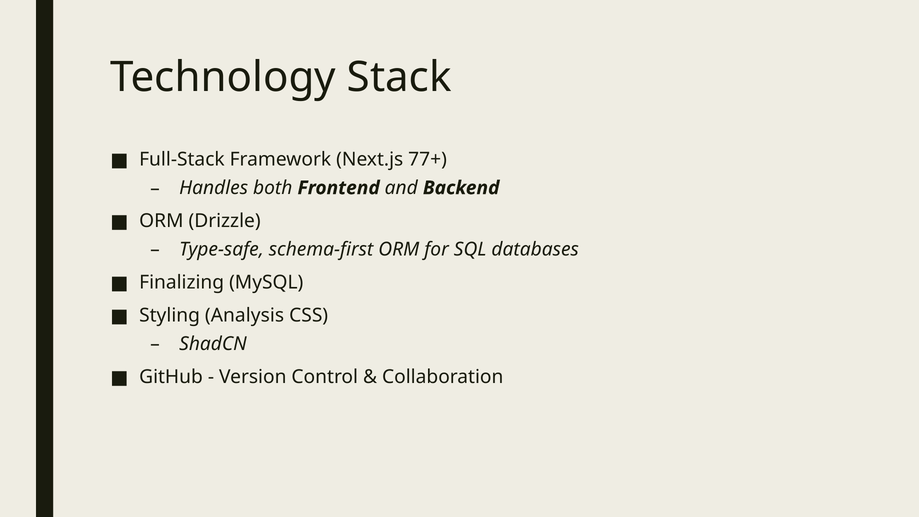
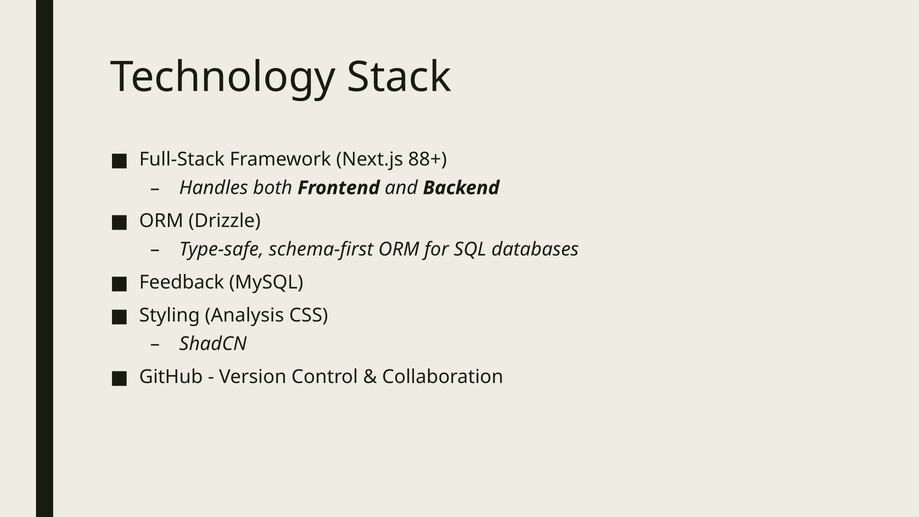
77+: 77+ -> 88+
Finalizing: Finalizing -> Feedback
